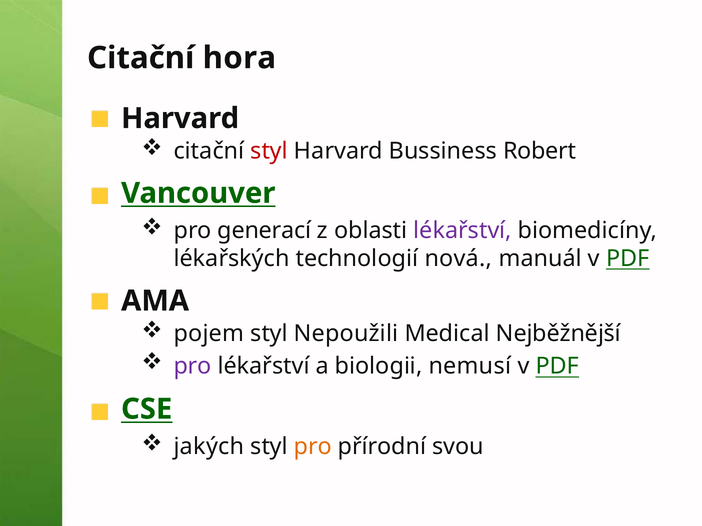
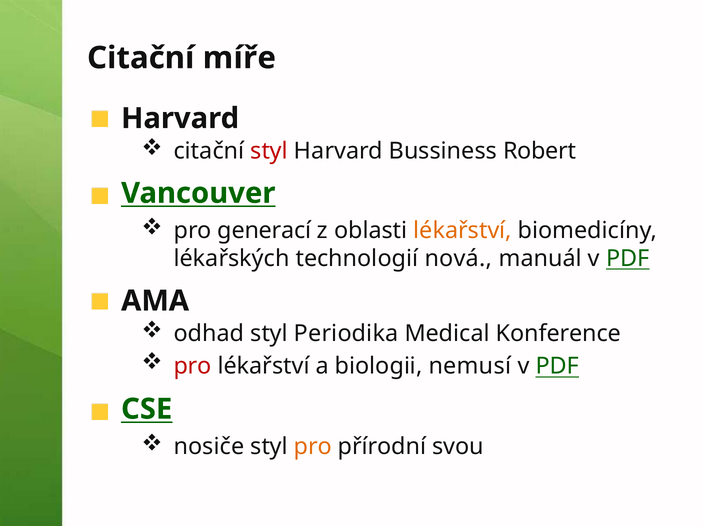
hora: hora -> míře
lékařství at (463, 231) colour: purple -> orange
pojem: pojem -> odhad
Nepoužili: Nepoužili -> Periodika
Nejběžnější: Nejběžnější -> Konference
pro at (193, 367) colour: purple -> red
jakých: jakých -> nosiče
